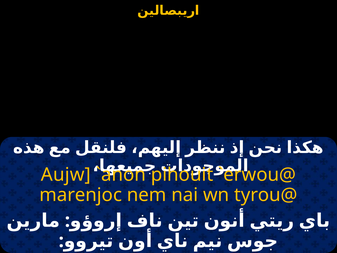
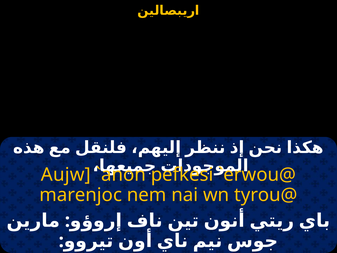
pihouit: pihouit -> pefkesi
